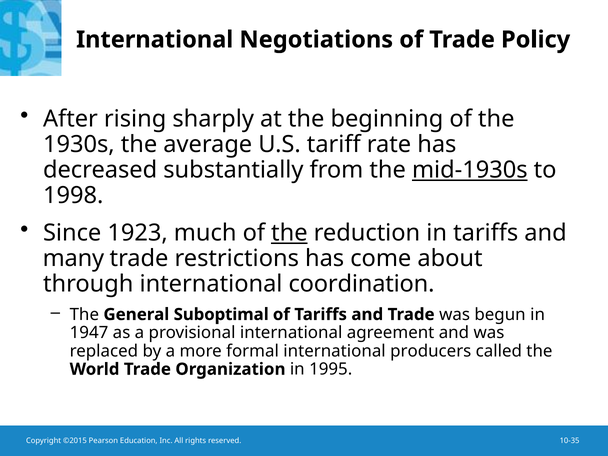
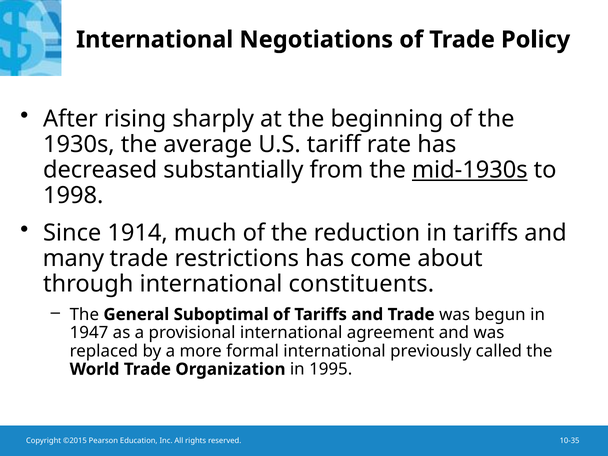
1923: 1923 -> 1914
the at (289, 233) underline: present -> none
coordination: coordination -> constituents
producers: producers -> previously
